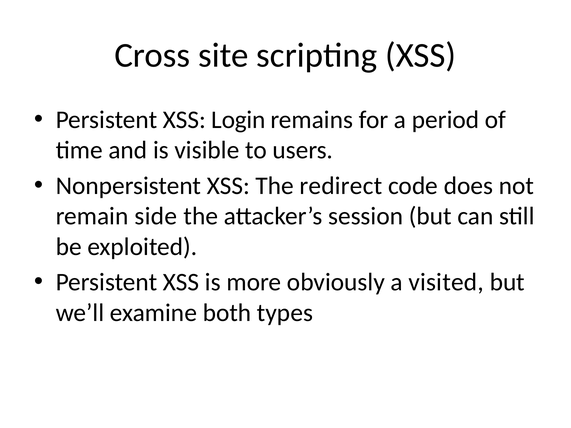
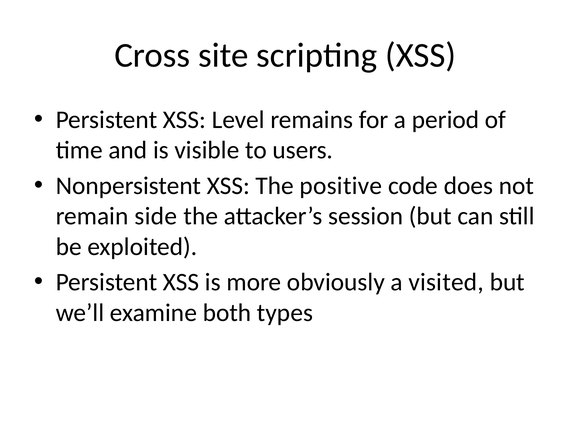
Login: Login -> Level
redirect: redirect -> positive
